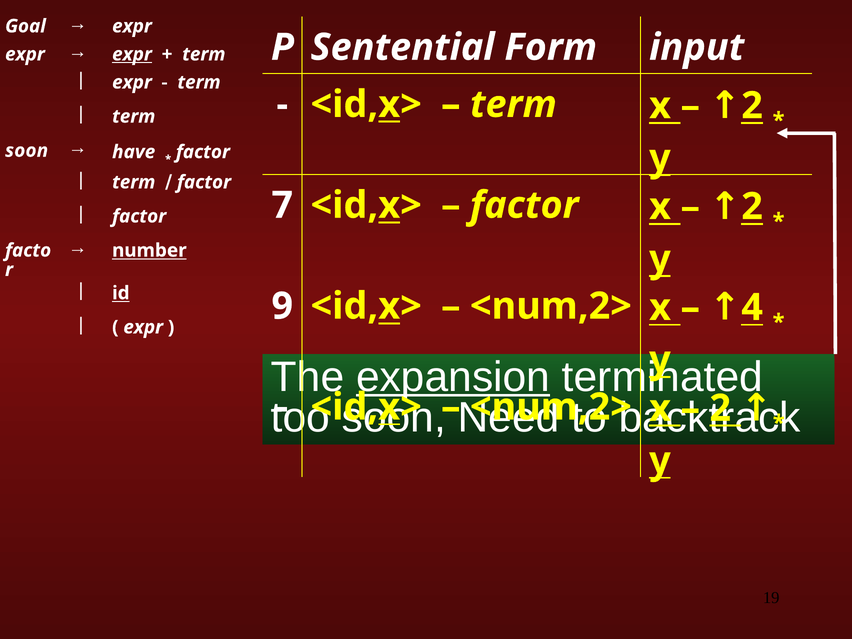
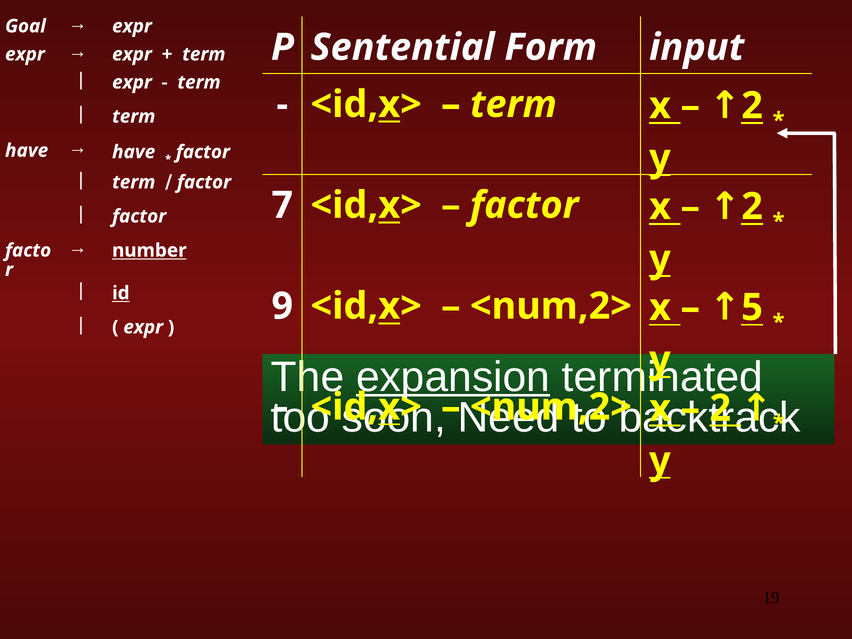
expr at (132, 54) underline: present -> none
soon at (27, 151): soon -> have
4 at (752, 307): 4 -> 5
